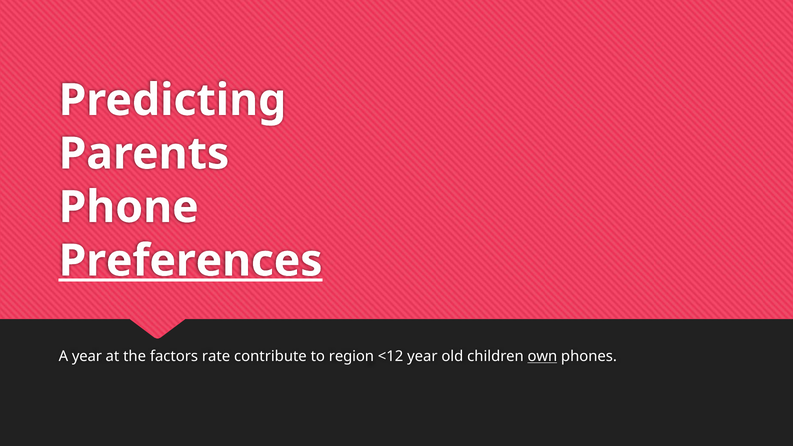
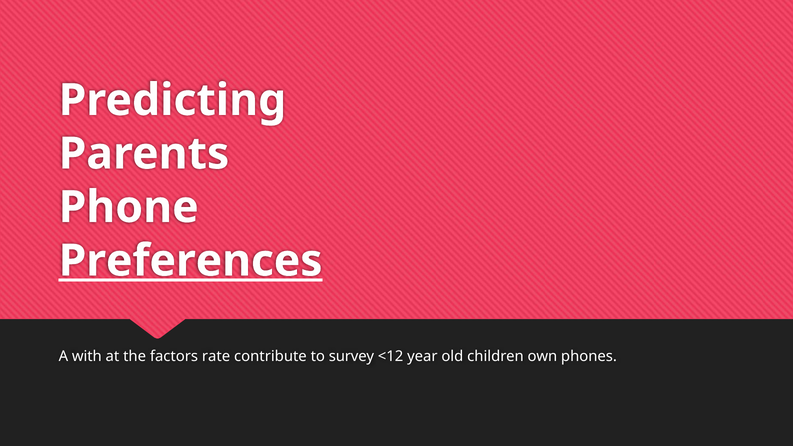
A year: year -> with
region: region -> survey
own underline: present -> none
